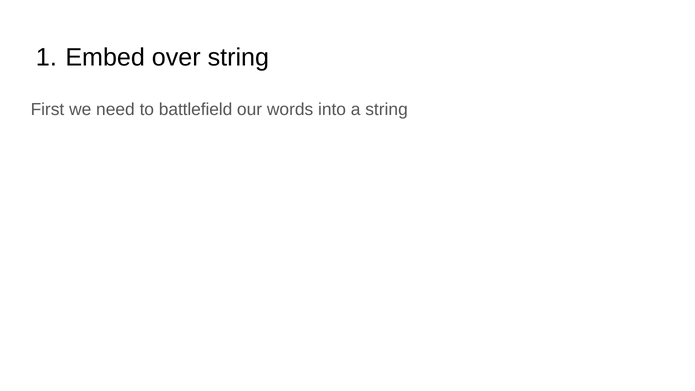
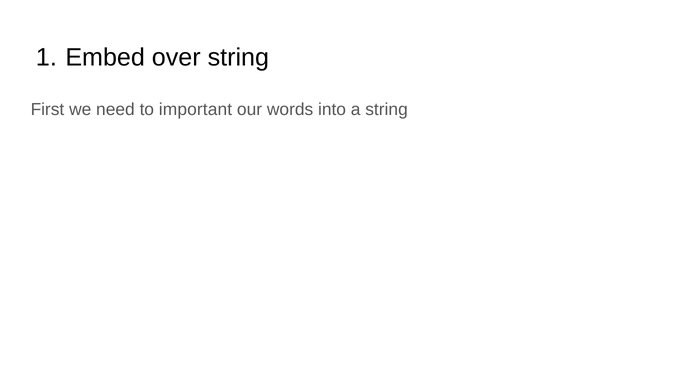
battlefield: battlefield -> important
